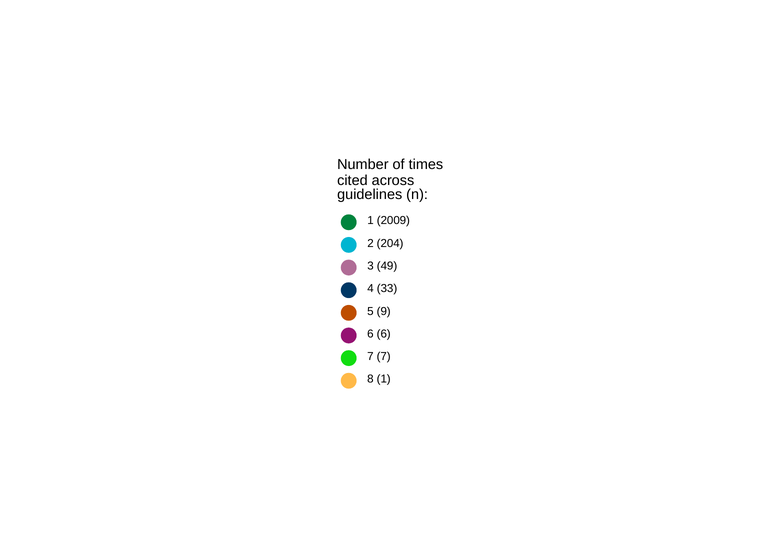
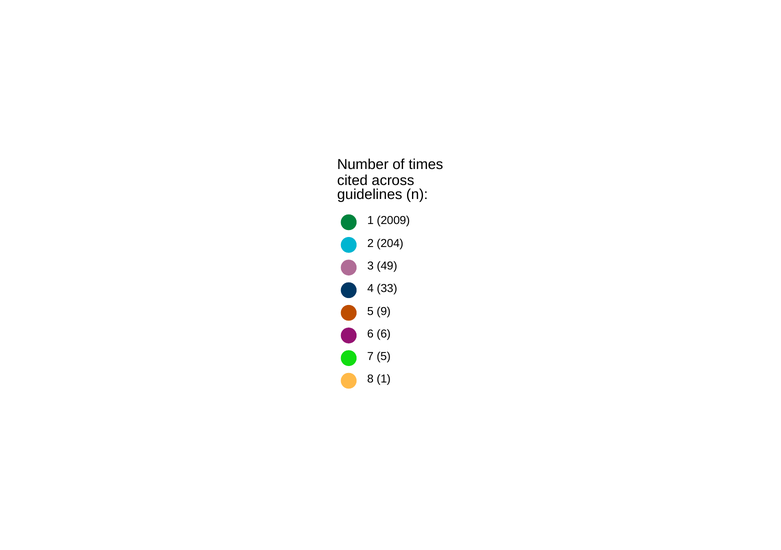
7 7: 7 -> 5
